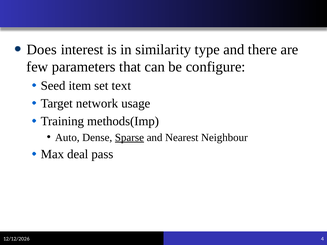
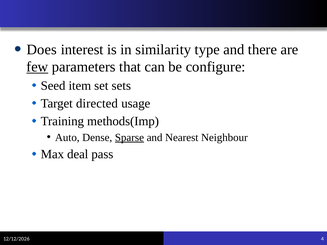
few underline: none -> present
text: text -> sets
network: network -> directed
